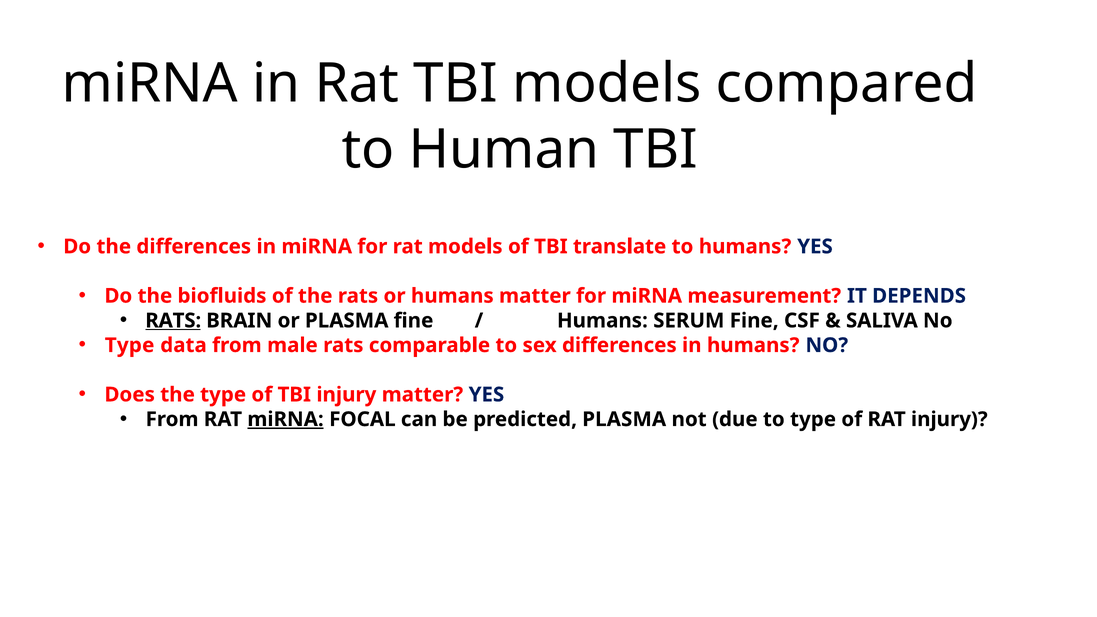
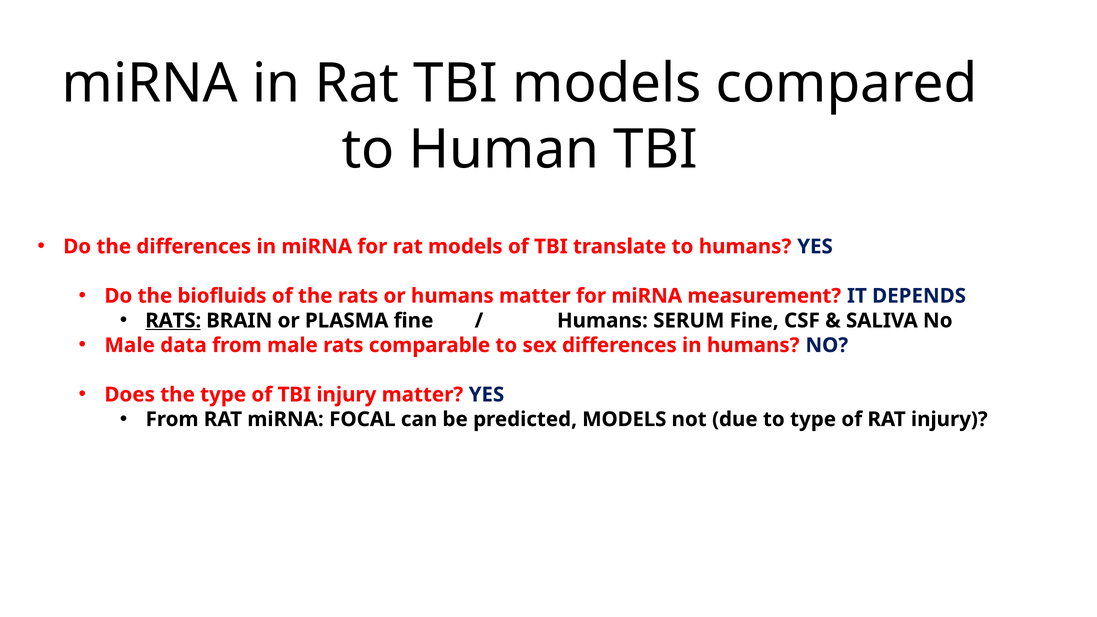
Type at (130, 345): Type -> Male
miRNA at (286, 419) underline: present -> none
predicted PLASMA: PLASMA -> MODELS
